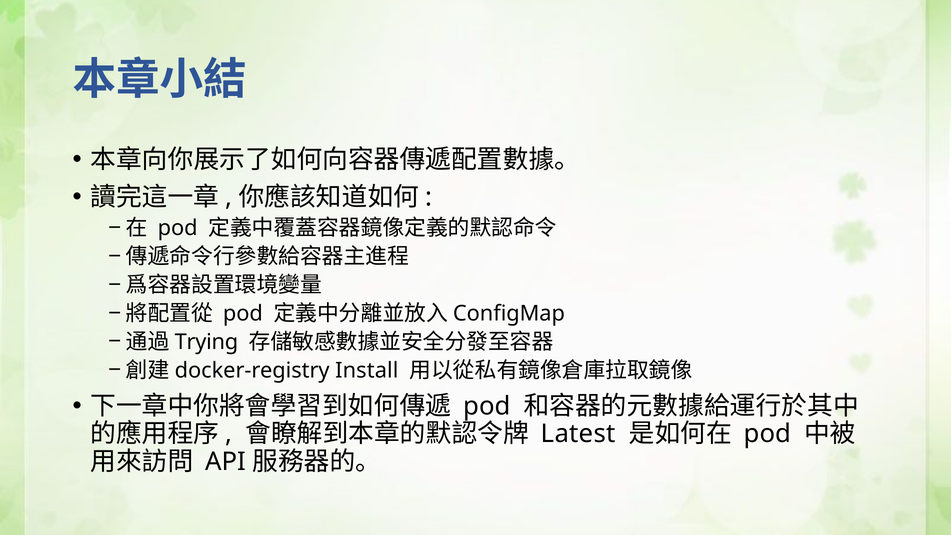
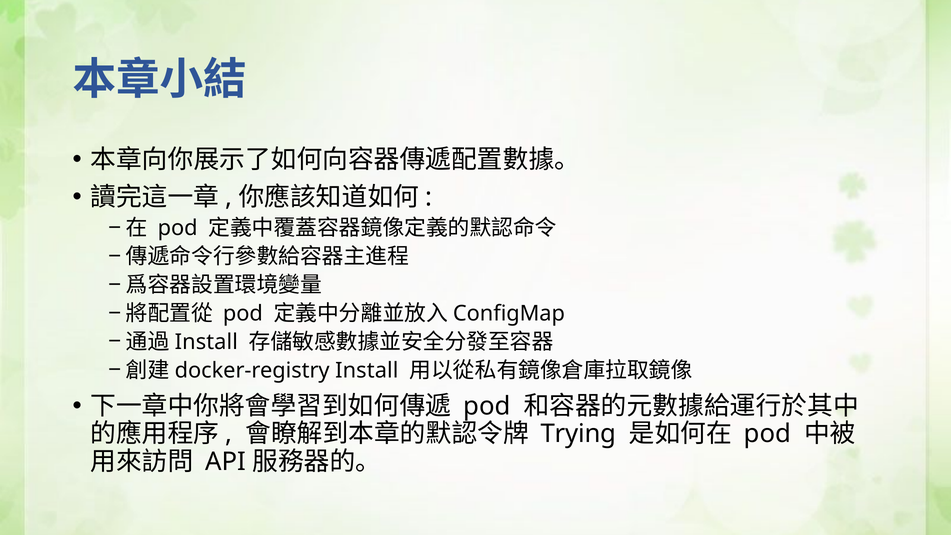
Trying at (206, 342): Trying -> Install
Latest: Latest -> Trying
